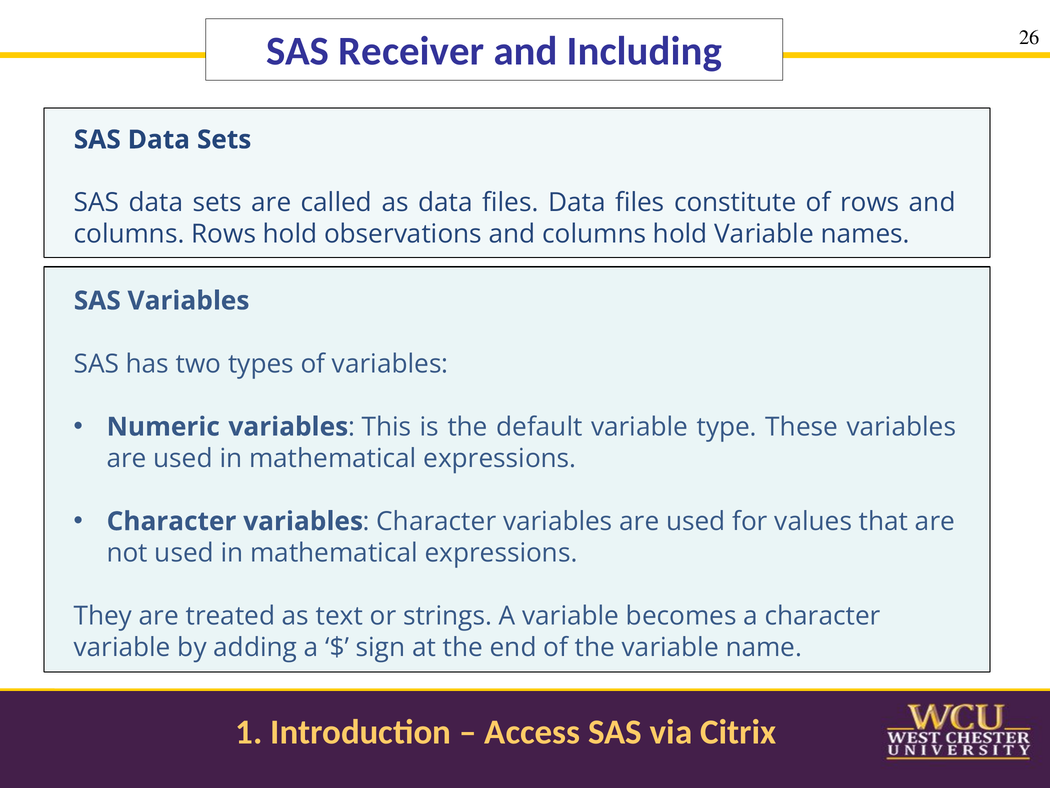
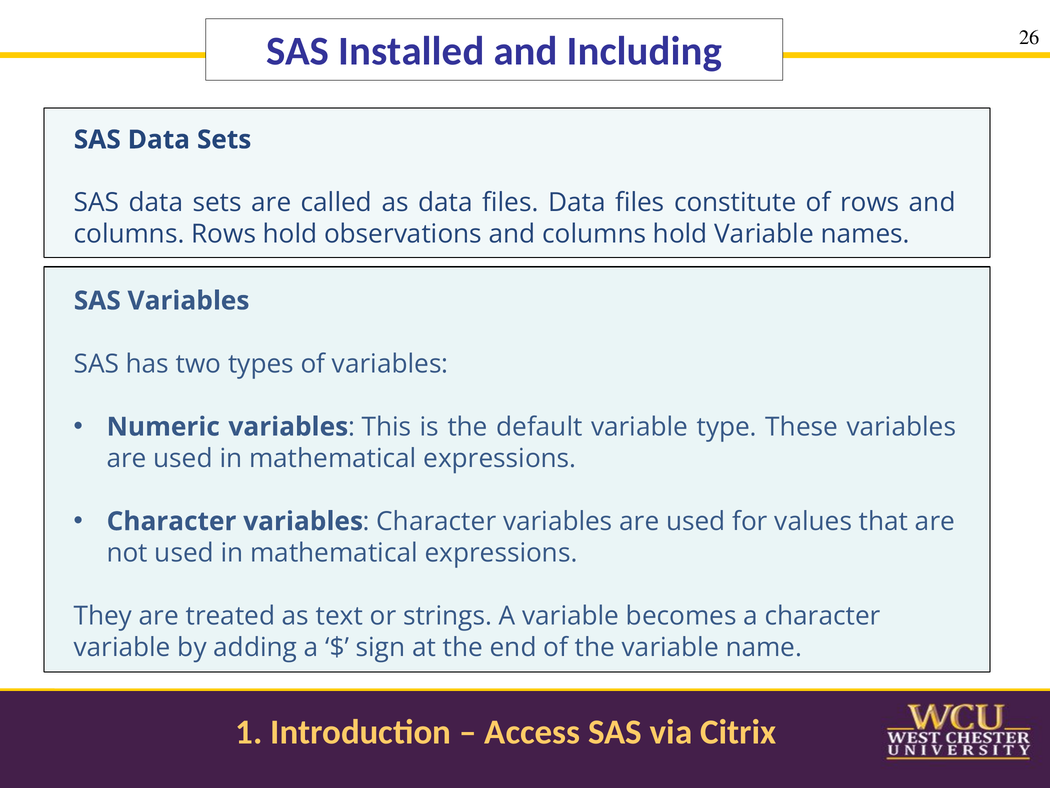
Receiver: Receiver -> Installed
